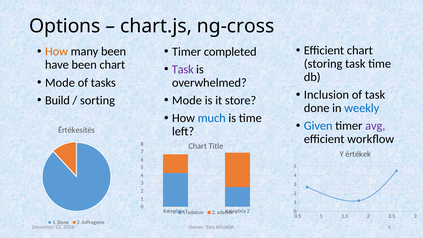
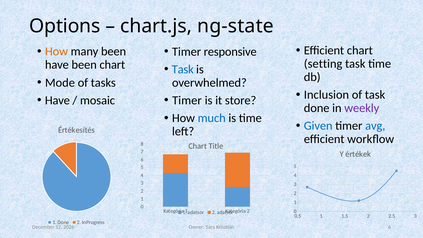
ng-cross: ng-cross -> ng-state
completed: completed -> responsive
storing: storing -> setting
Task at (183, 69) colour: purple -> blue
Build at (57, 100): Build -> Have
sorting: sorting -> mosaic
Mode at (187, 100): Mode -> Timer
weekly colour: blue -> purple
avg colour: purple -> blue
